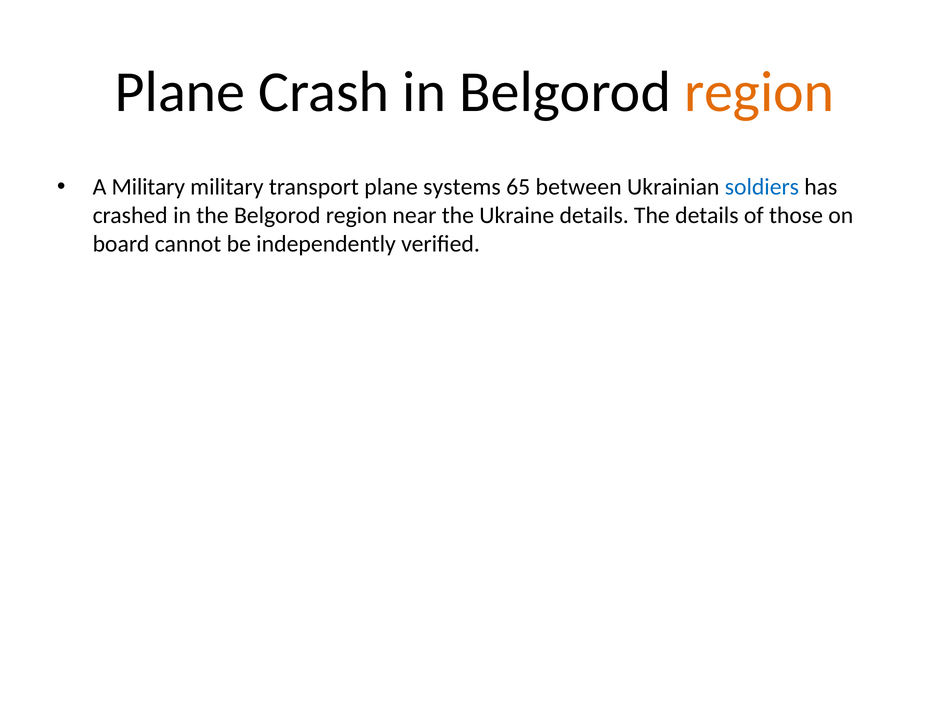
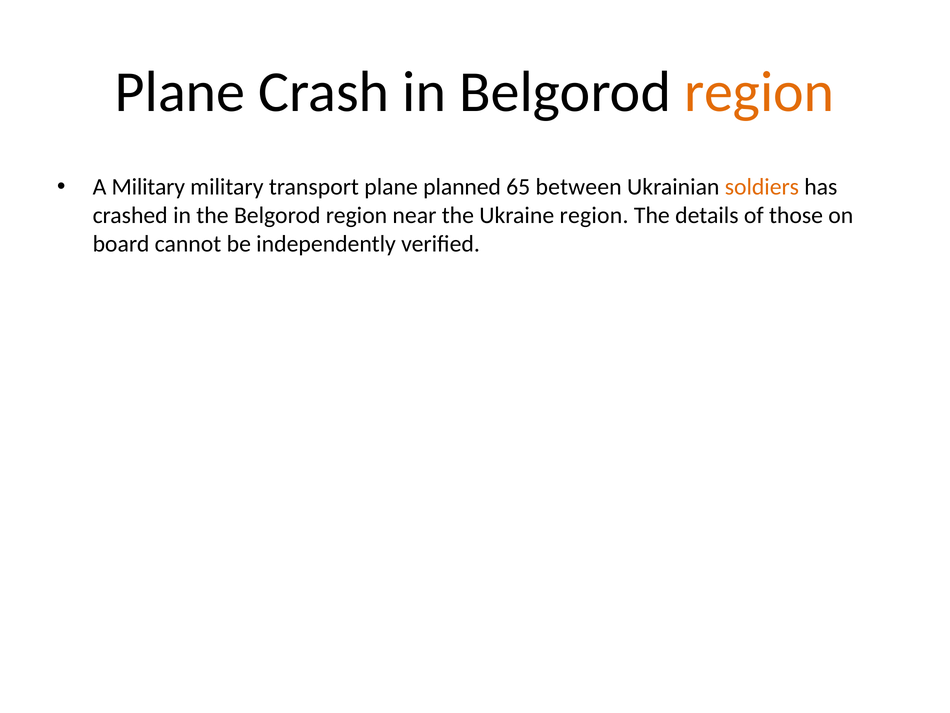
systems: systems -> planned
soldiers colour: blue -> orange
Ukraine details: details -> region
